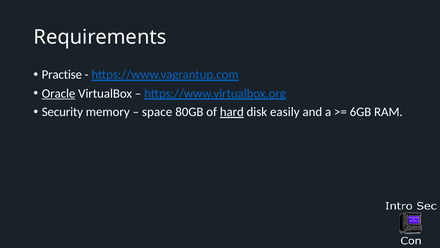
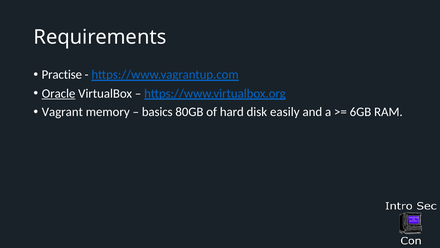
Security: Security -> Vagrant
space: space -> basics
hard underline: present -> none
